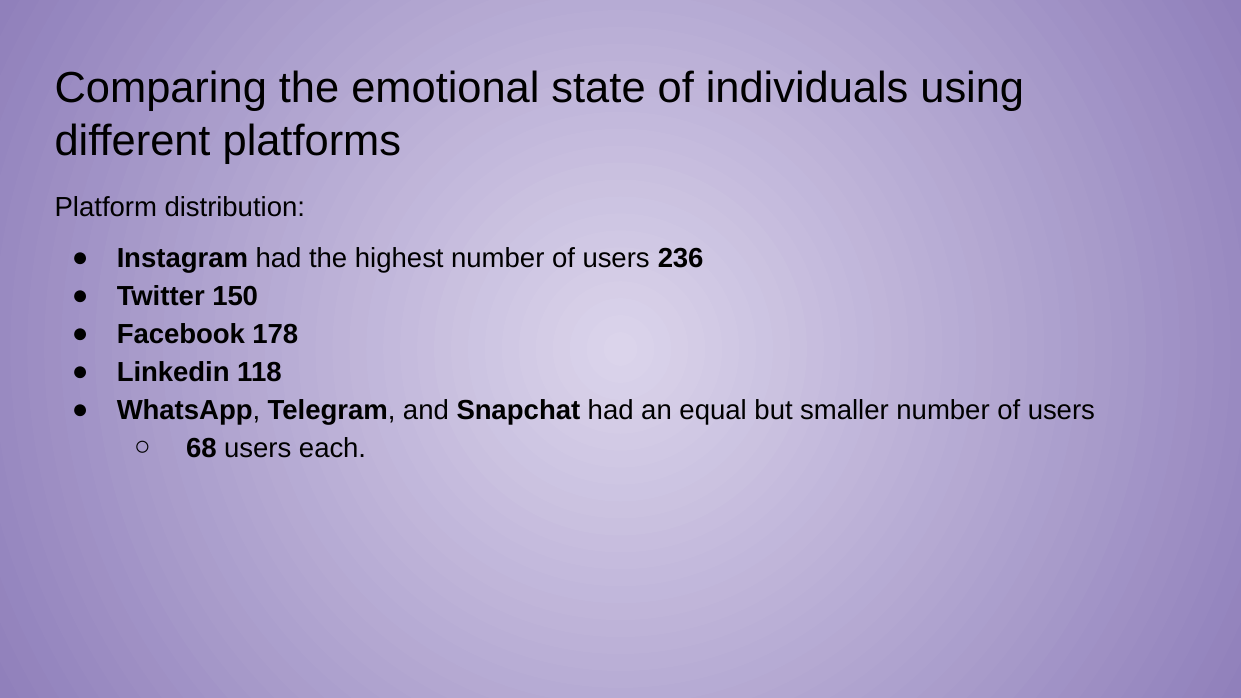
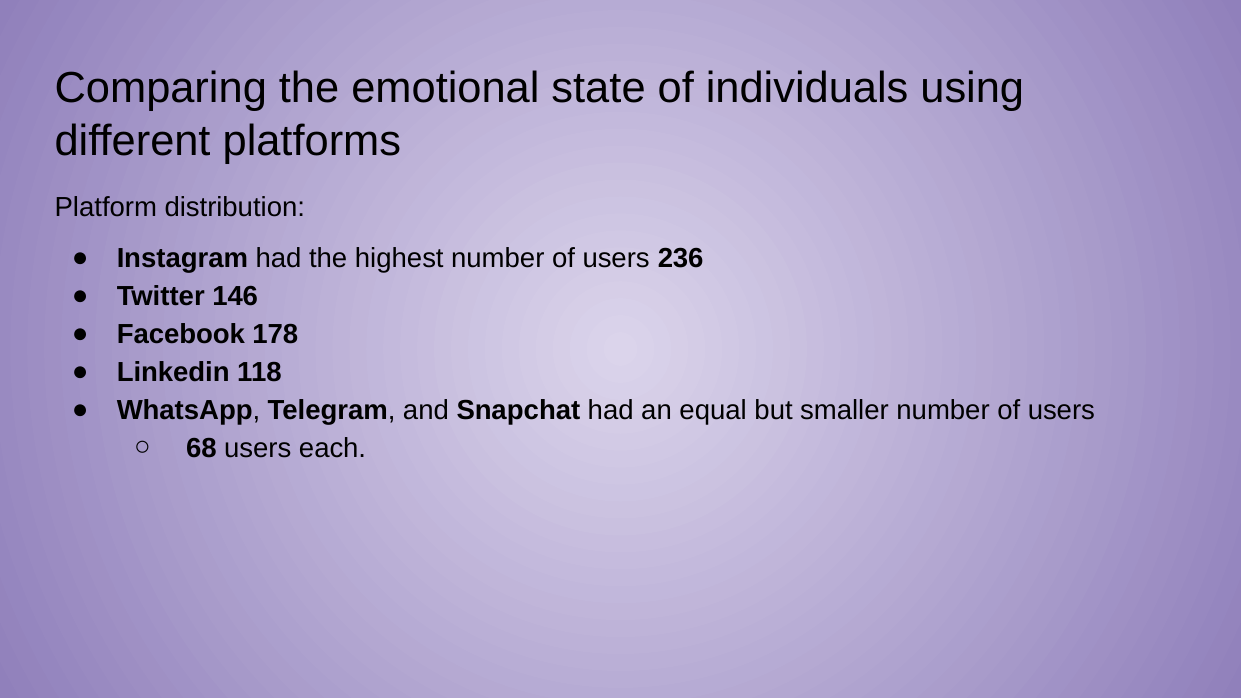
150: 150 -> 146
